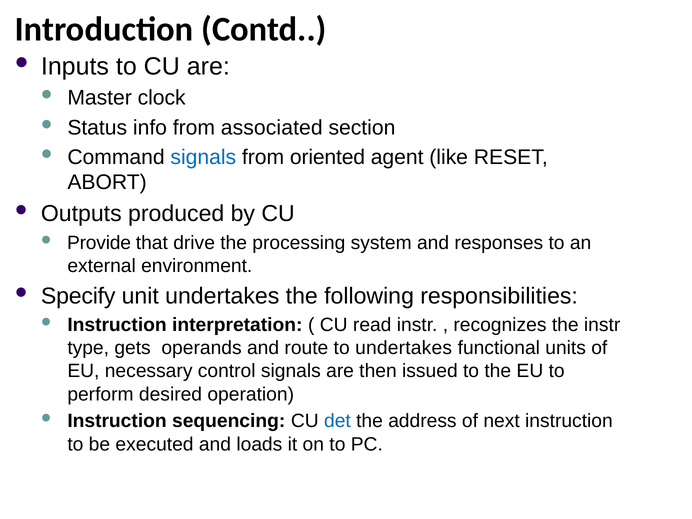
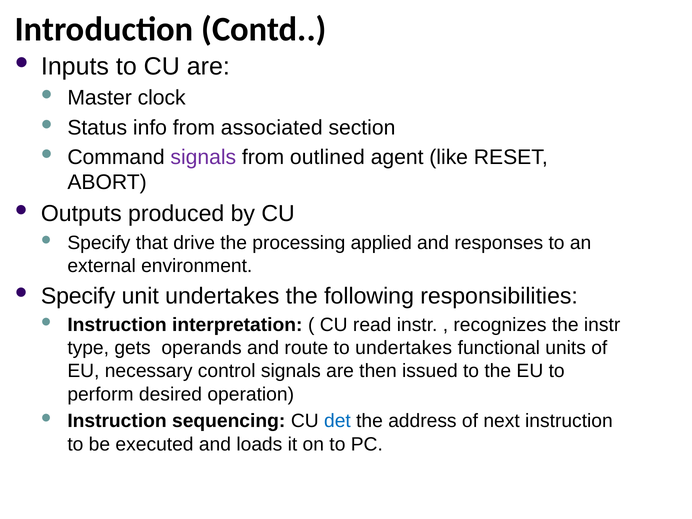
signals at (203, 157) colour: blue -> purple
oriented: oriented -> outlined
Provide at (99, 243): Provide -> Specify
system: system -> applied
